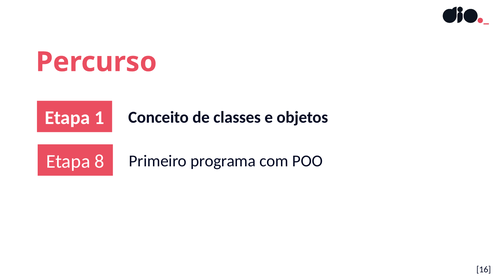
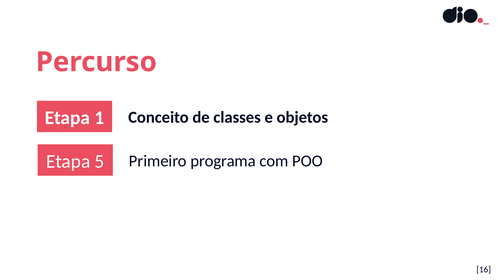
8: 8 -> 5
